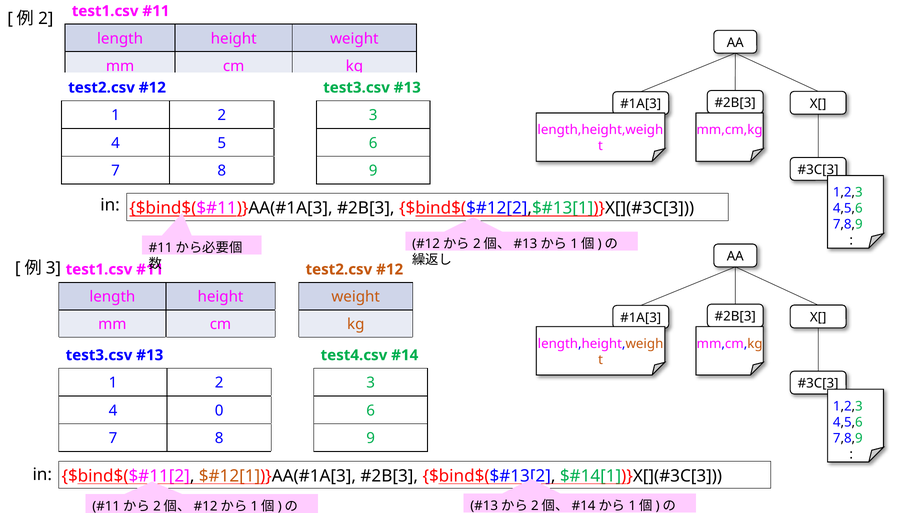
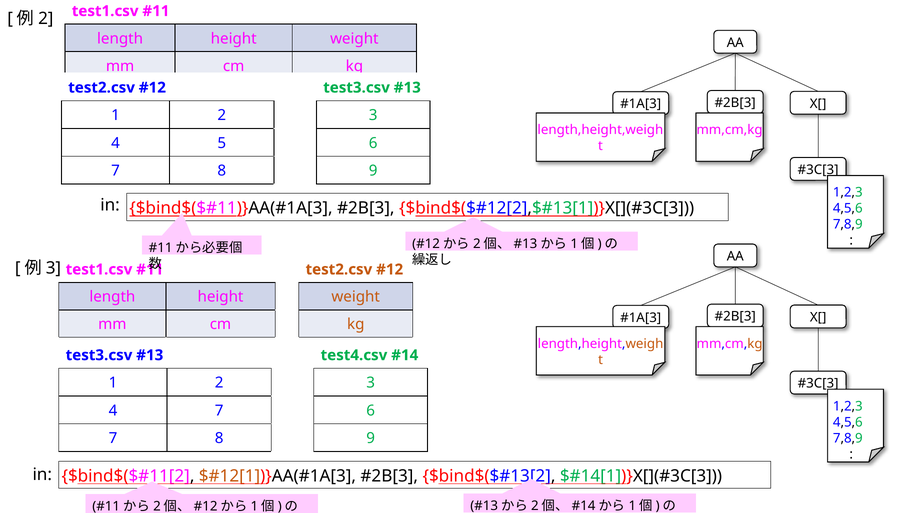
4 0: 0 -> 7
